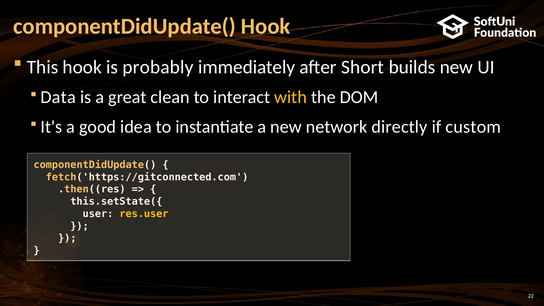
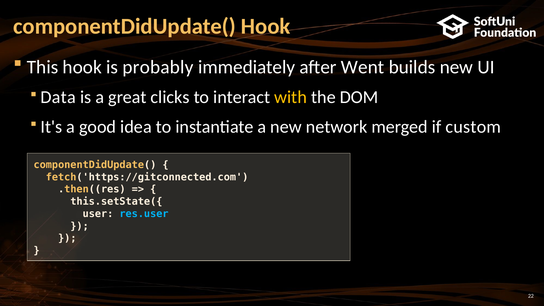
Short: Short -> Went
clean: clean -> clicks
directly: directly -> merged
res.user colour: yellow -> light blue
